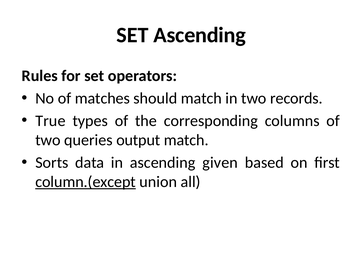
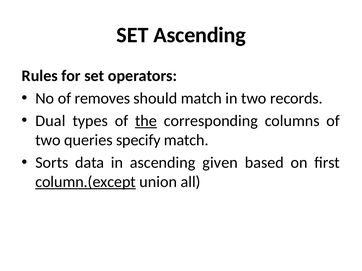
matches: matches -> removes
True: True -> Dual
the underline: none -> present
output: output -> specify
